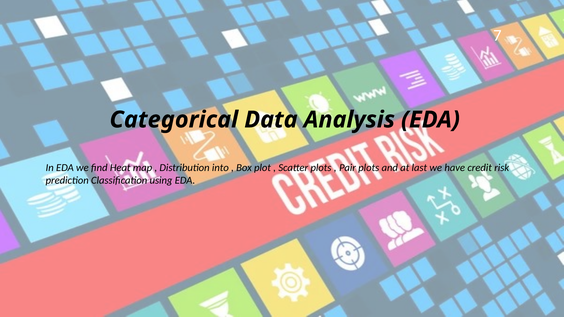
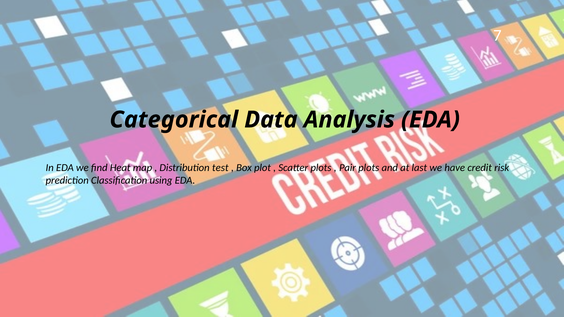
into: into -> test
